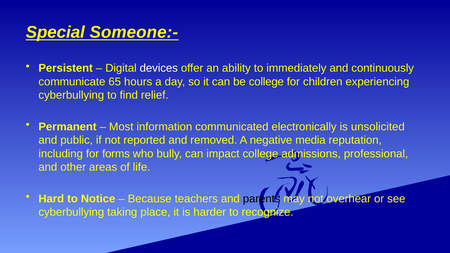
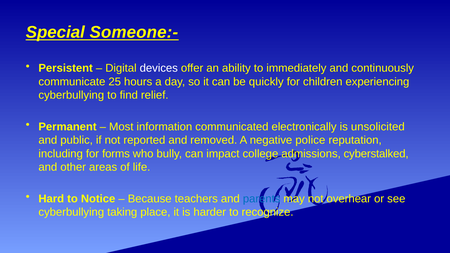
65: 65 -> 25
be college: college -> quickly
media: media -> police
professional: professional -> cyberstalked
parents colour: black -> blue
